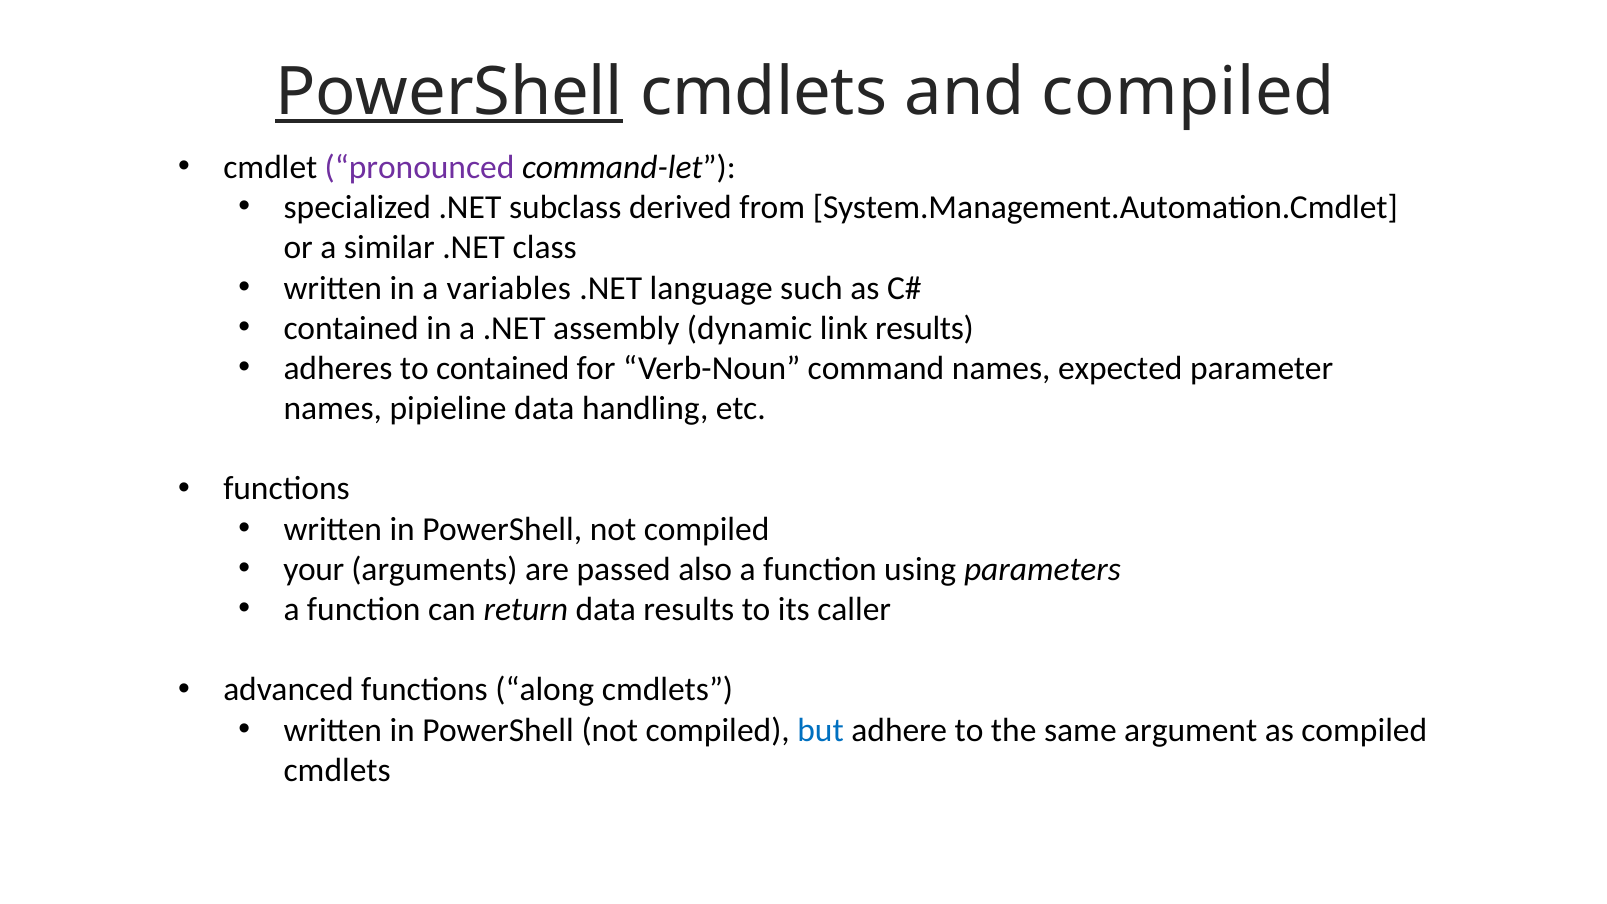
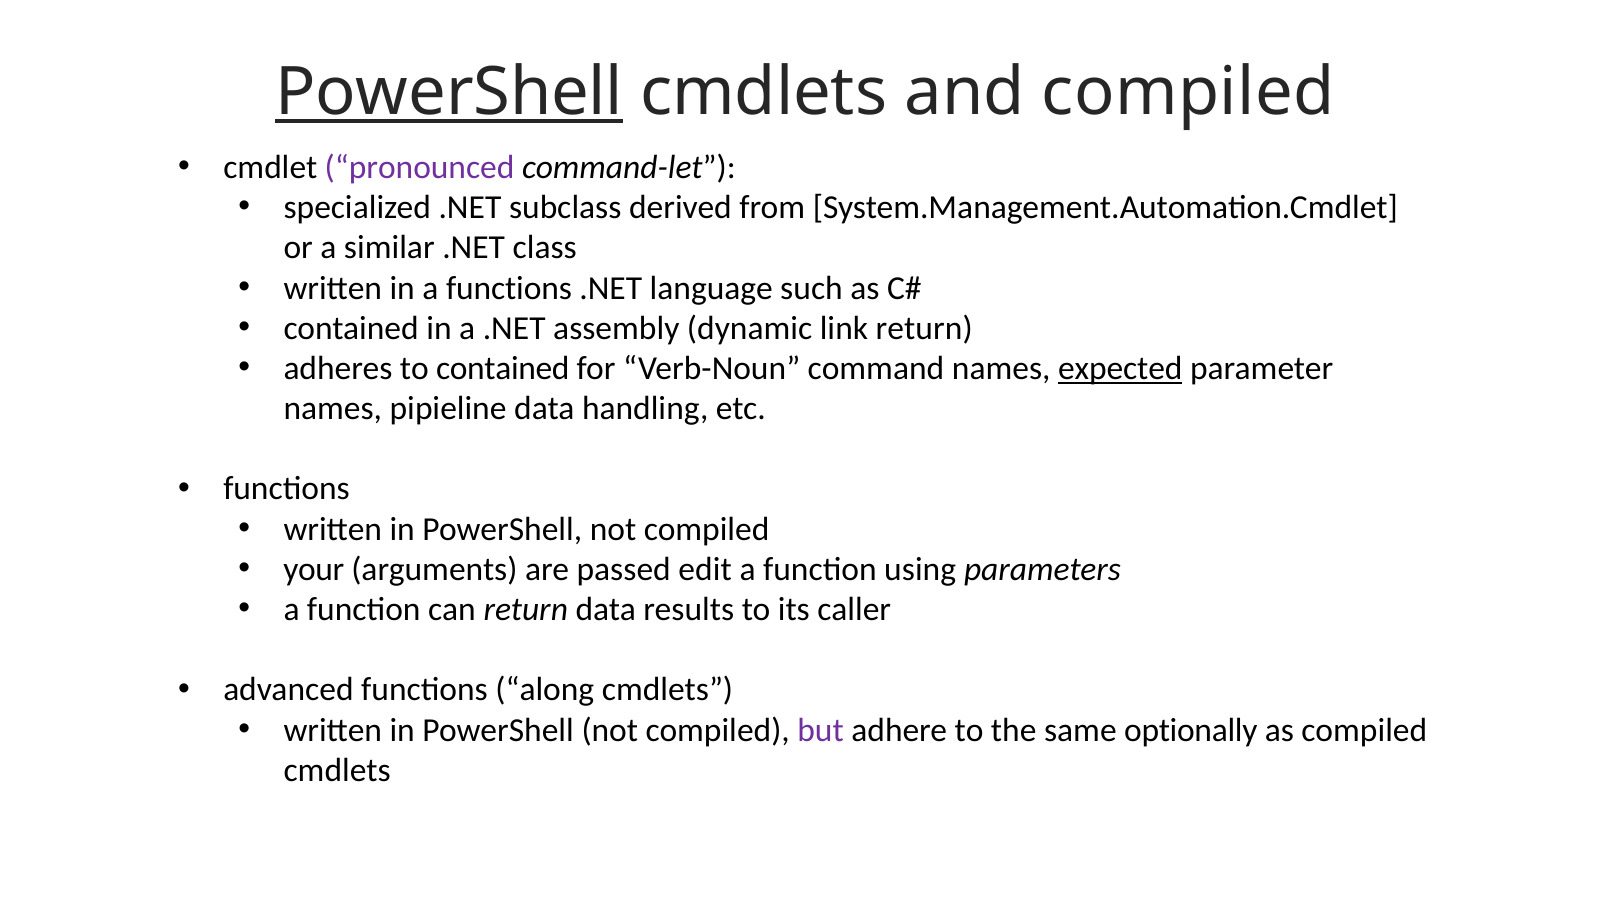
a variables: variables -> functions
link results: results -> return
expected underline: none -> present
also: also -> edit
but colour: blue -> purple
argument: argument -> optionally
